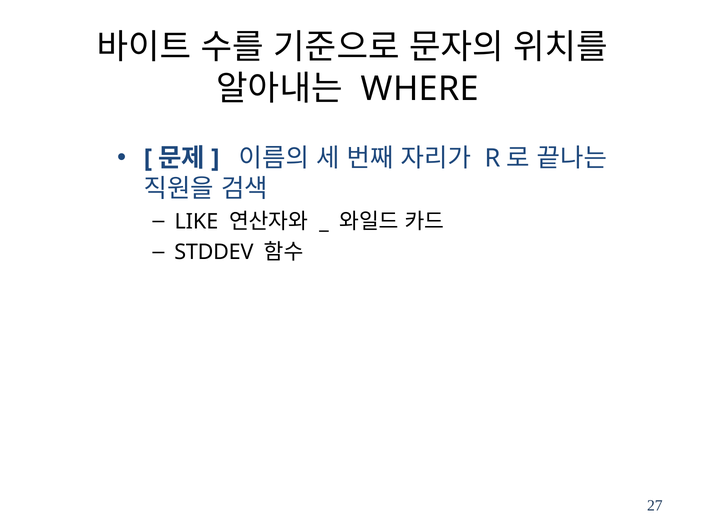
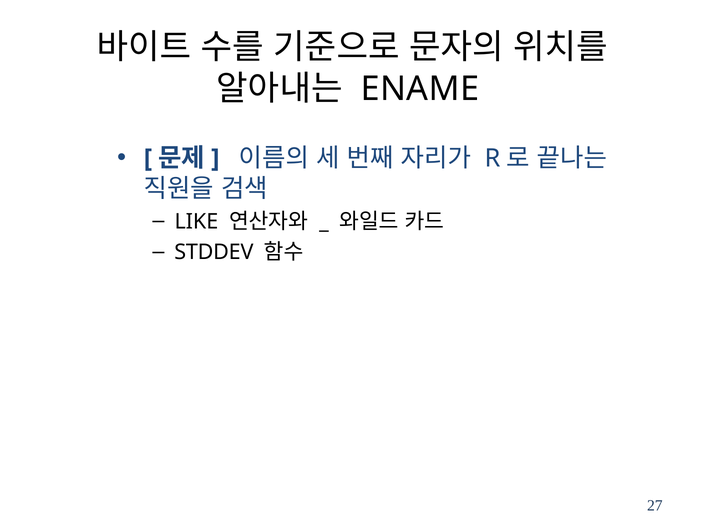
WHERE: WHERE -> ENAME
